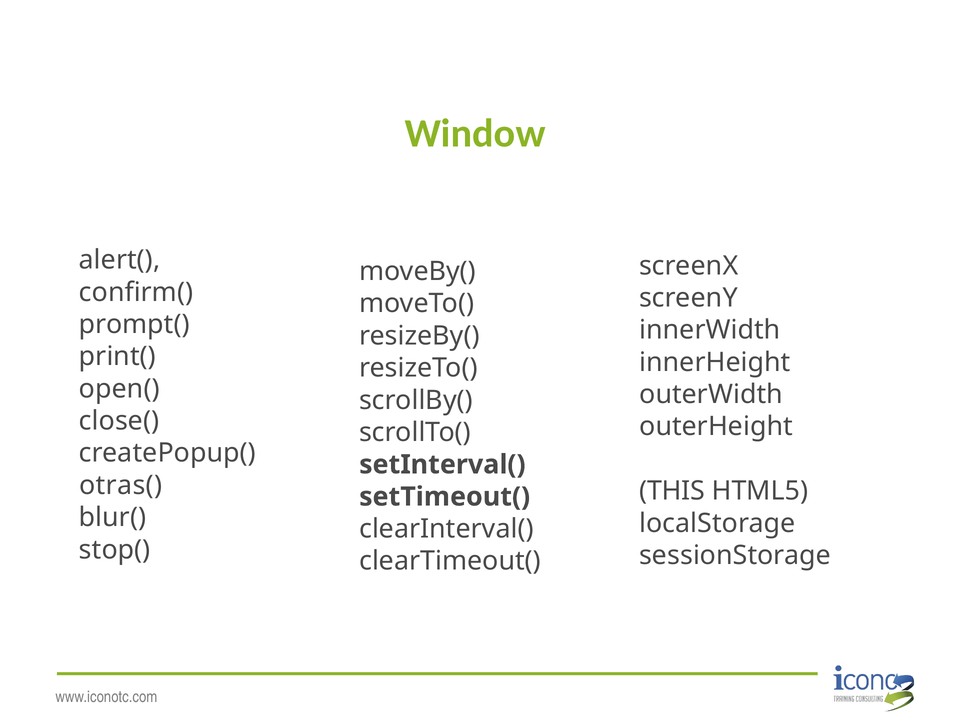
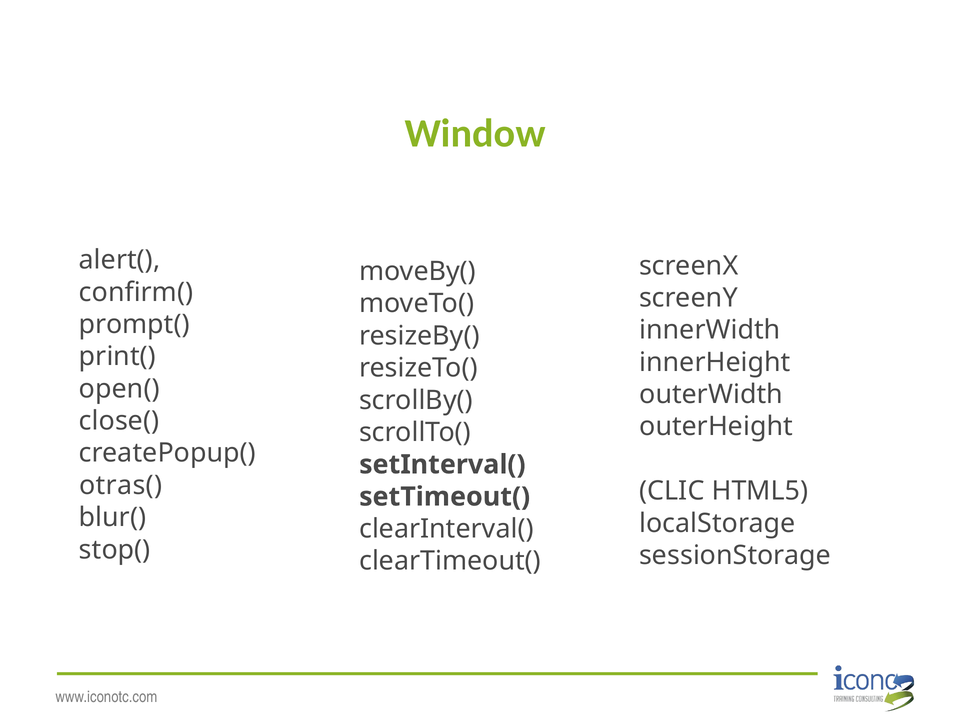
THIS: THIS -> CLIC
